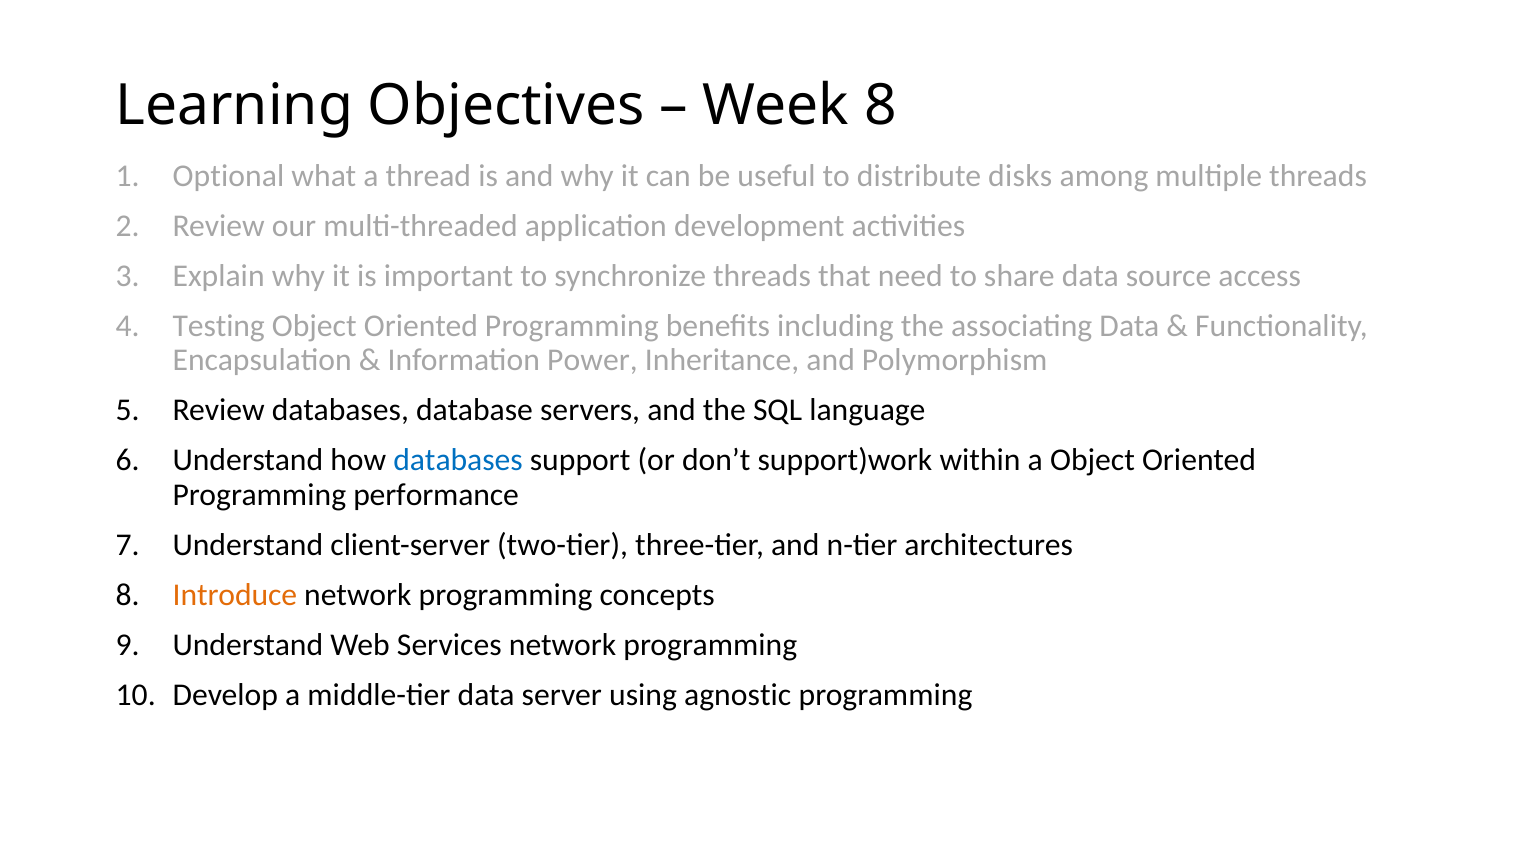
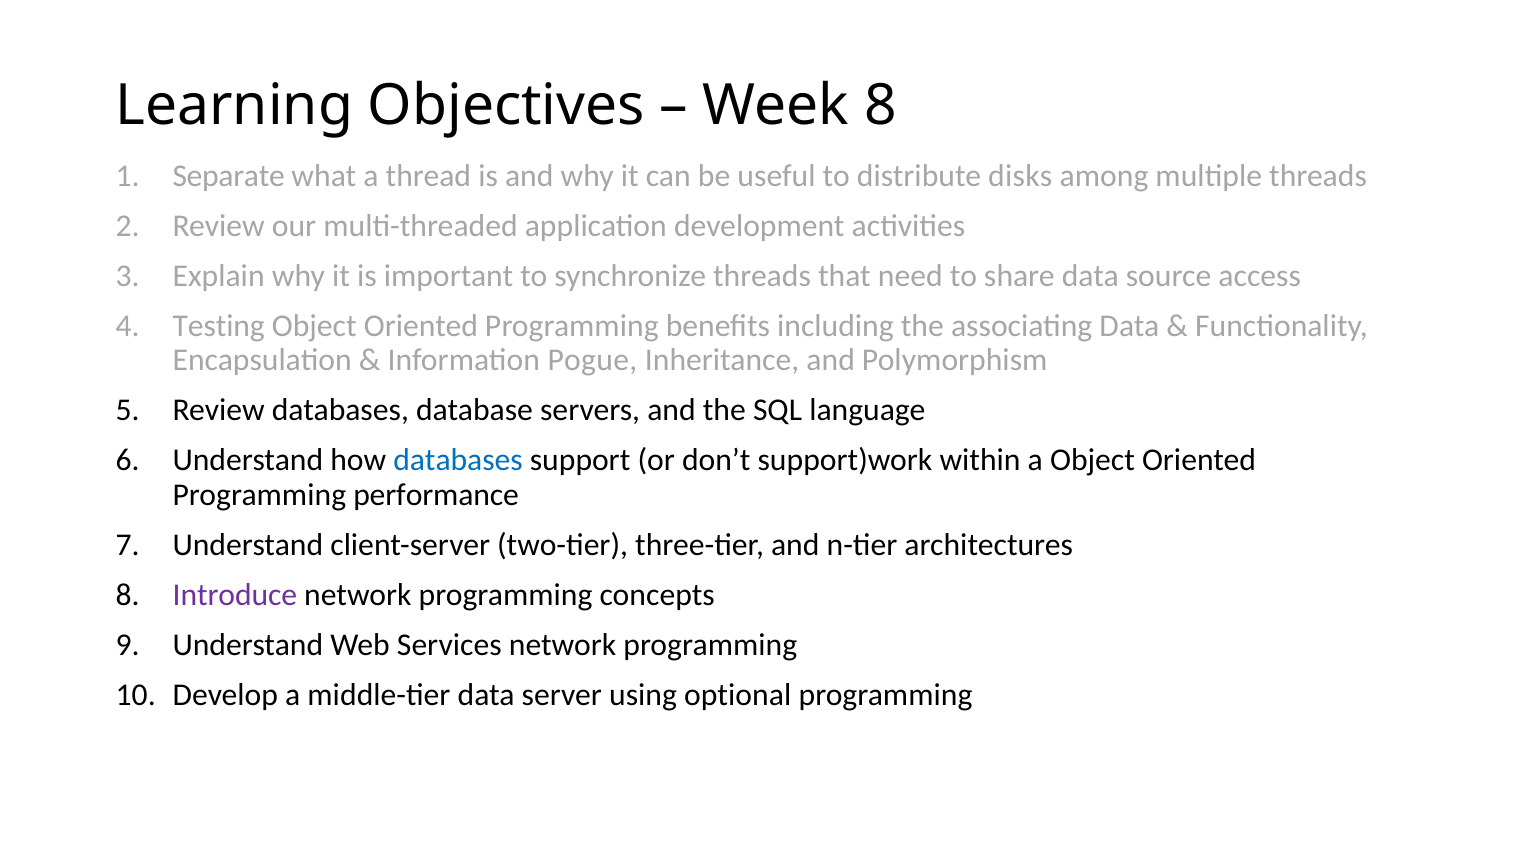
Optional: Optional -> Separate
Power: Power -> Pogue
Introduce colour: orange -> purple
agnostic: agnostic -> optional
